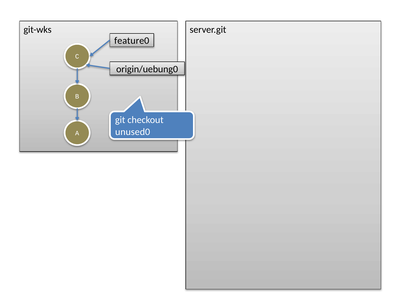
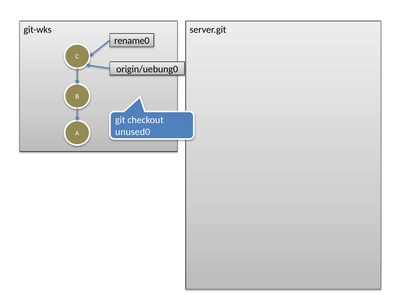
feature0: feature0 -> rename0
